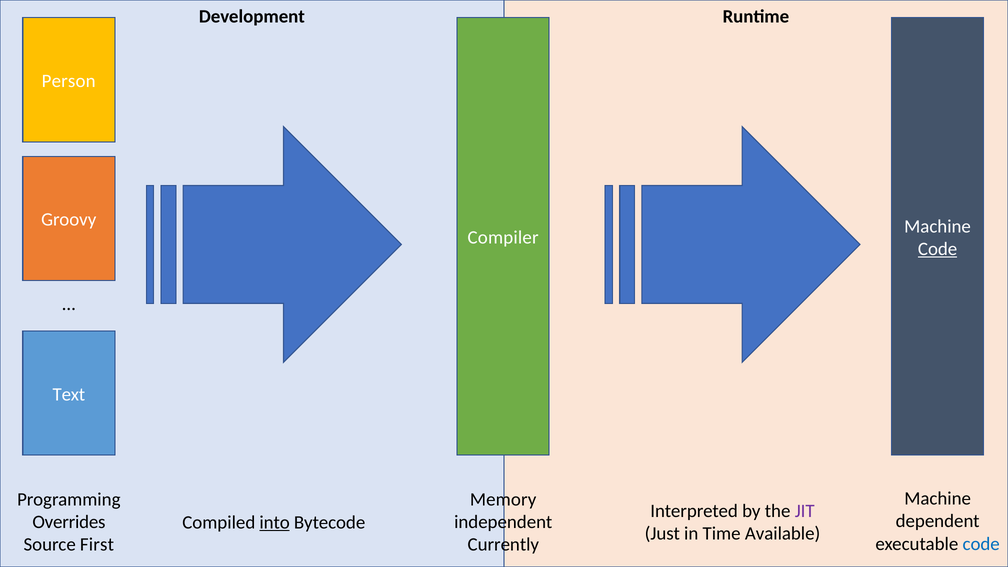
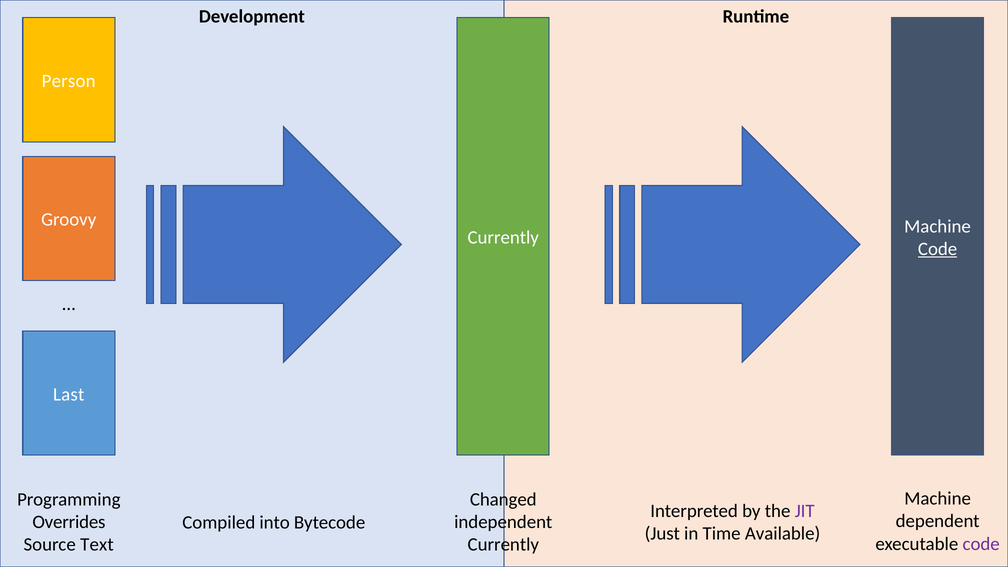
Compiler at (503, 238): Compiler -> Currently
Text: Text -> Last
Memory: Memory -> Changed
into underline: present -> none
code at (981, 544) colour: blue -> purple
First: First -> Text
